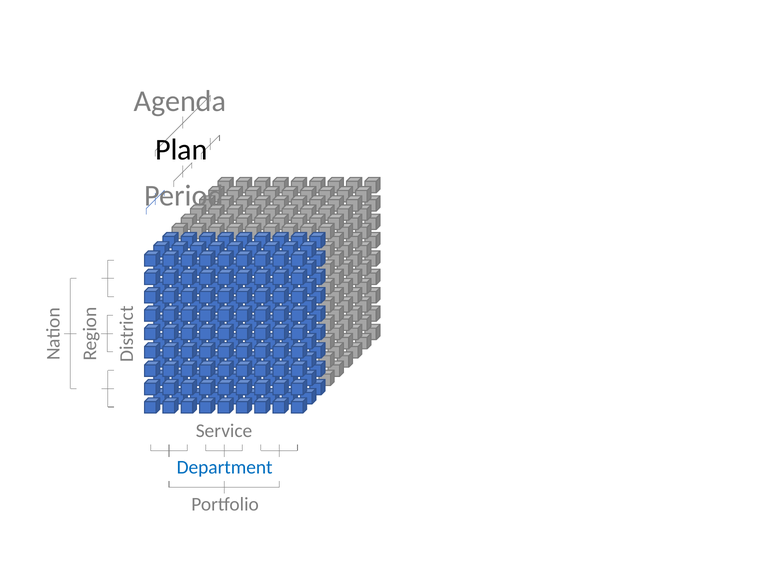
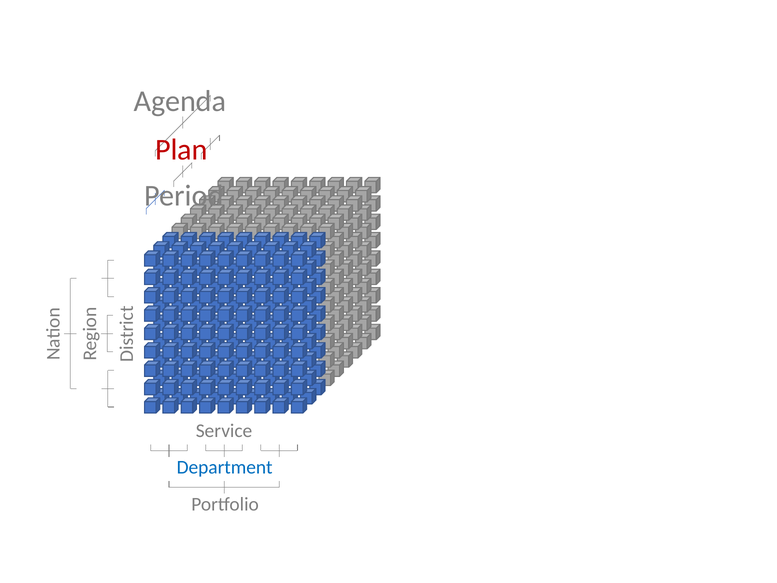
Plan colour: black -> red
